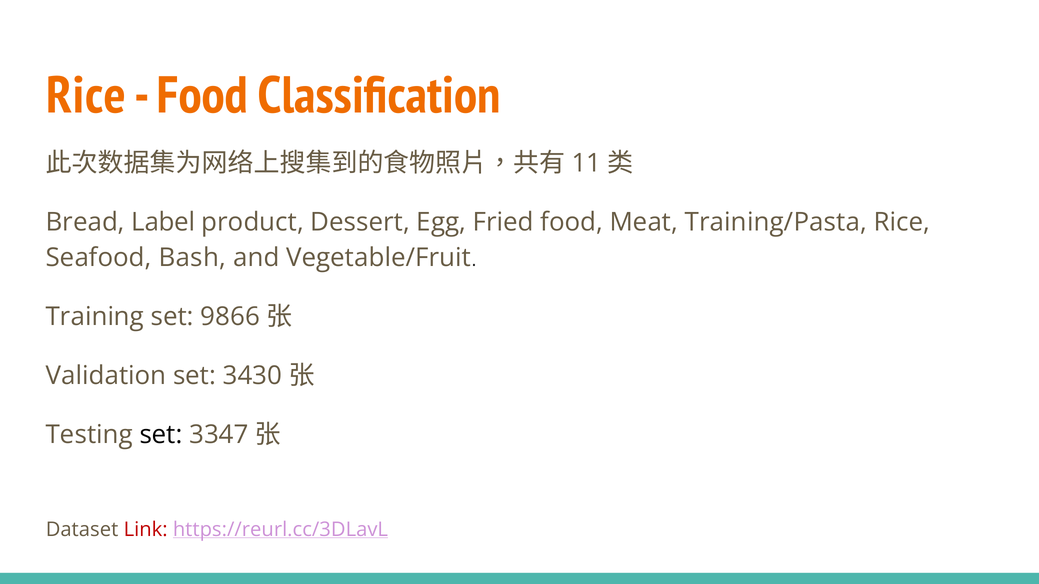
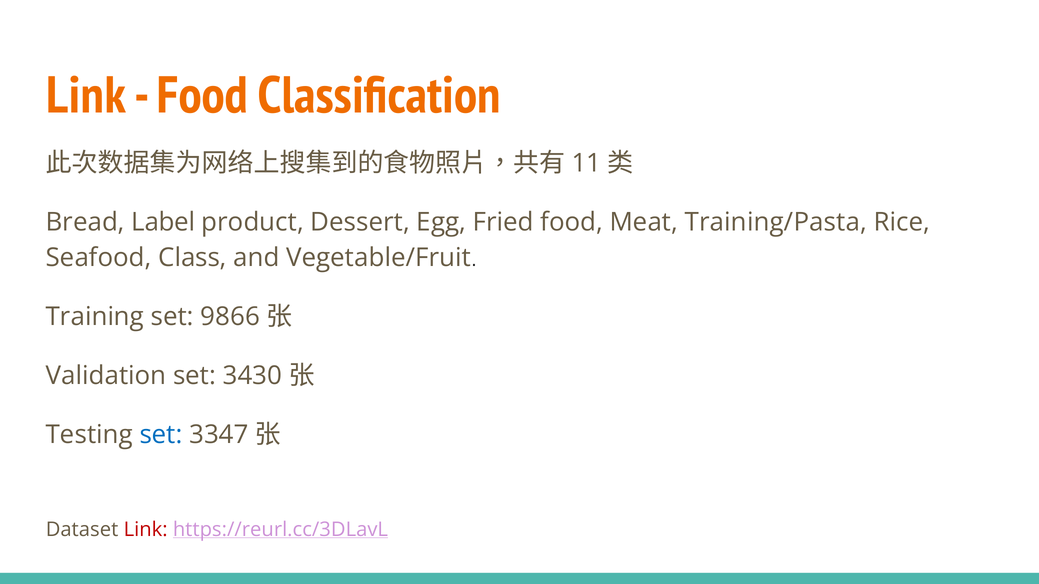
Rice at (86, 96): Rice -> Link
Bash: Bash -> Class
set at (161, 435) colour: black -> blue
